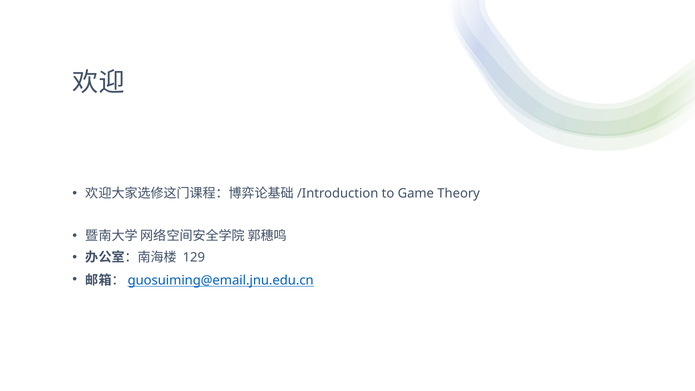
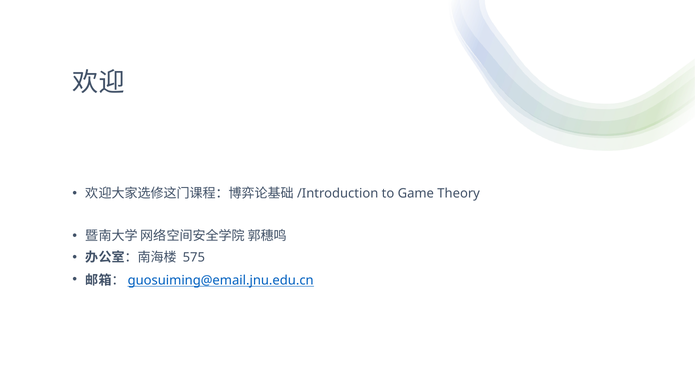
129: 129 -> 575
